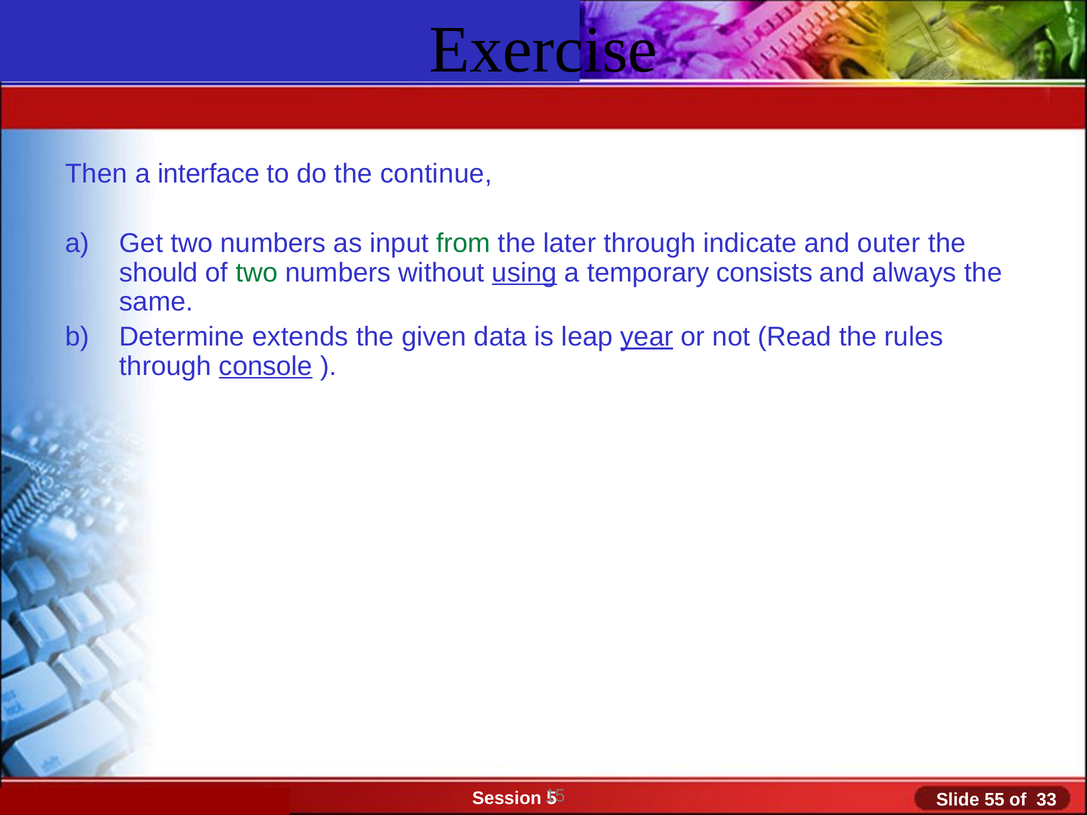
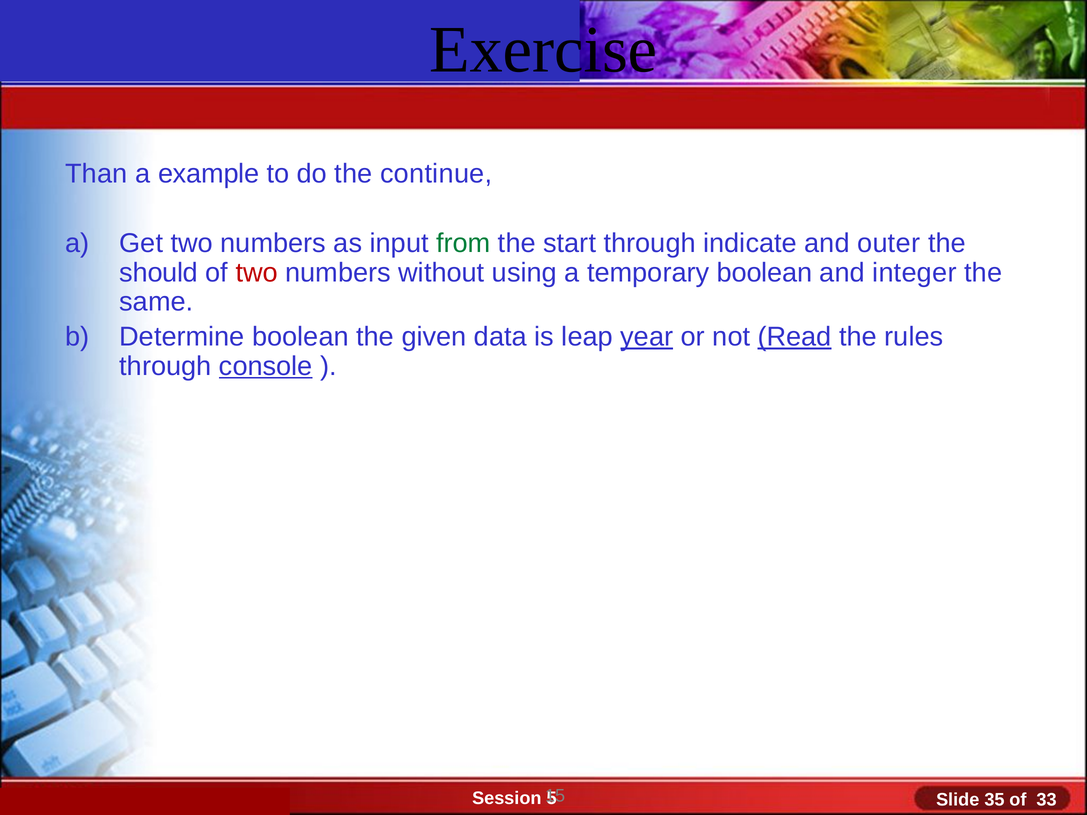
Then: Then -> Than
interface: interface -> example
later: later -> start
two at (257, 273) colour: green -> red
using underline: present -> none
temporary consists: consists -> boolean
always: always -> integer
Determine extends: extends -> boolean
Read underline: none -> present
55: 55 -> 35
